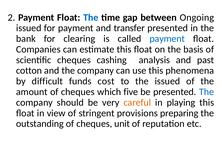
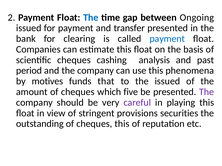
cotton: cotton -> period
difficult: difficult -> motives
cost: cost -> that
The at (206, 92) colour: blue -> purple
careful colour: orange -> purple
preparing: preparing -> securities
cheques unit: unit -> this
